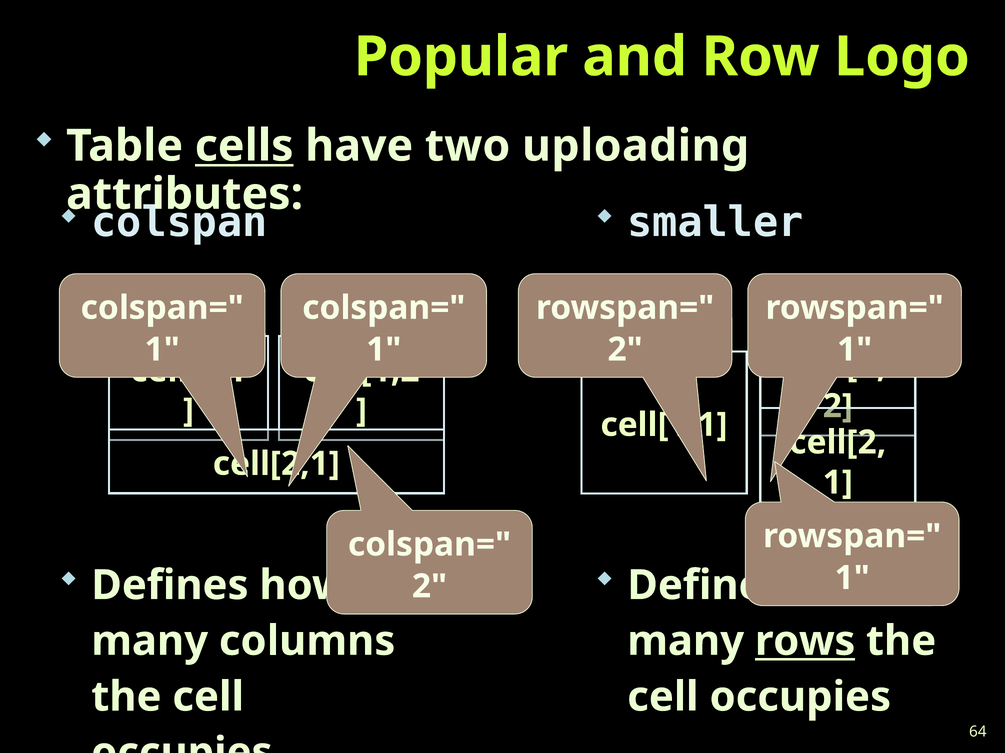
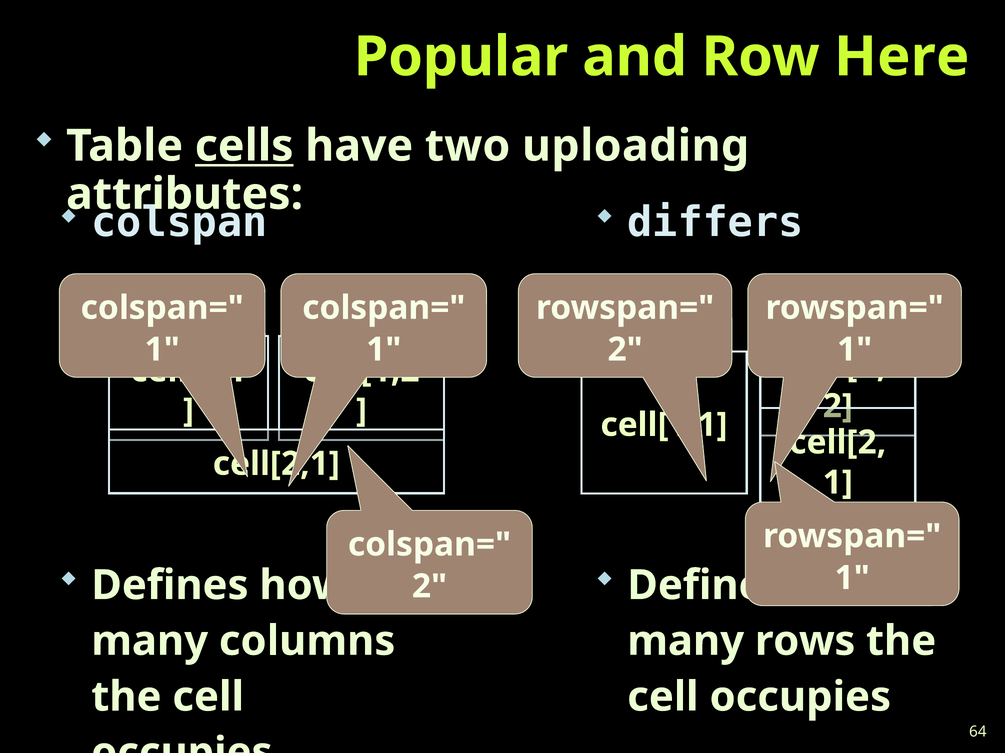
Logo: Logo -> Here
smaller: smaller -> differs
rows underline: present -> none
